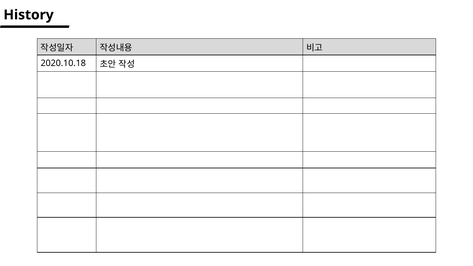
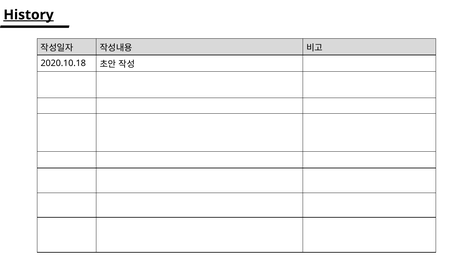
History underline: none -> present
